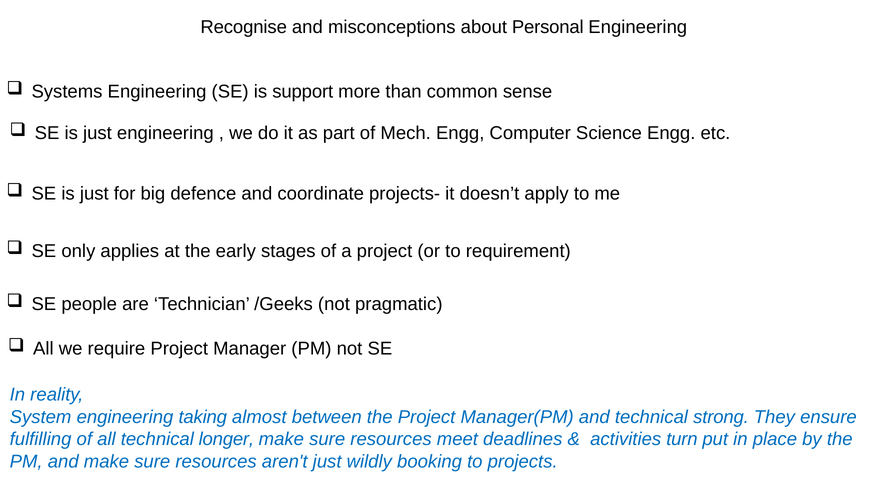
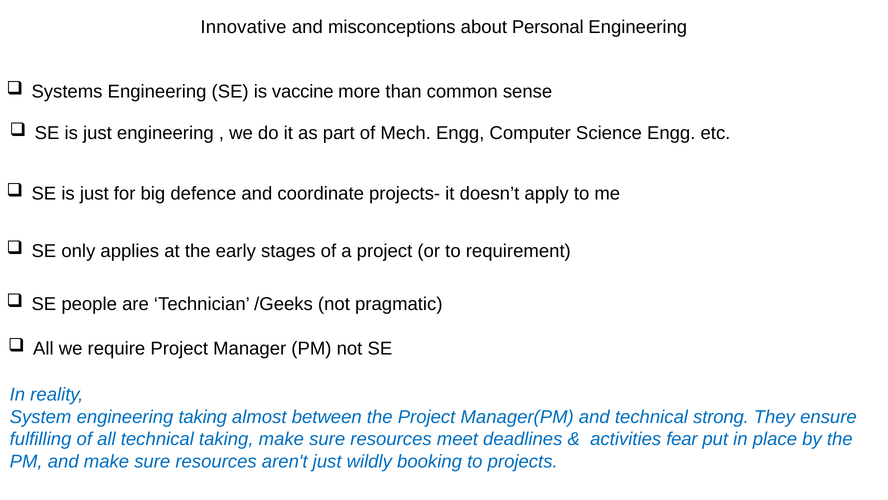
Recognise: Recognise -> Innovative
support: support -> vaccine
technical longer: longer -> taking
turn: turn -> fear
